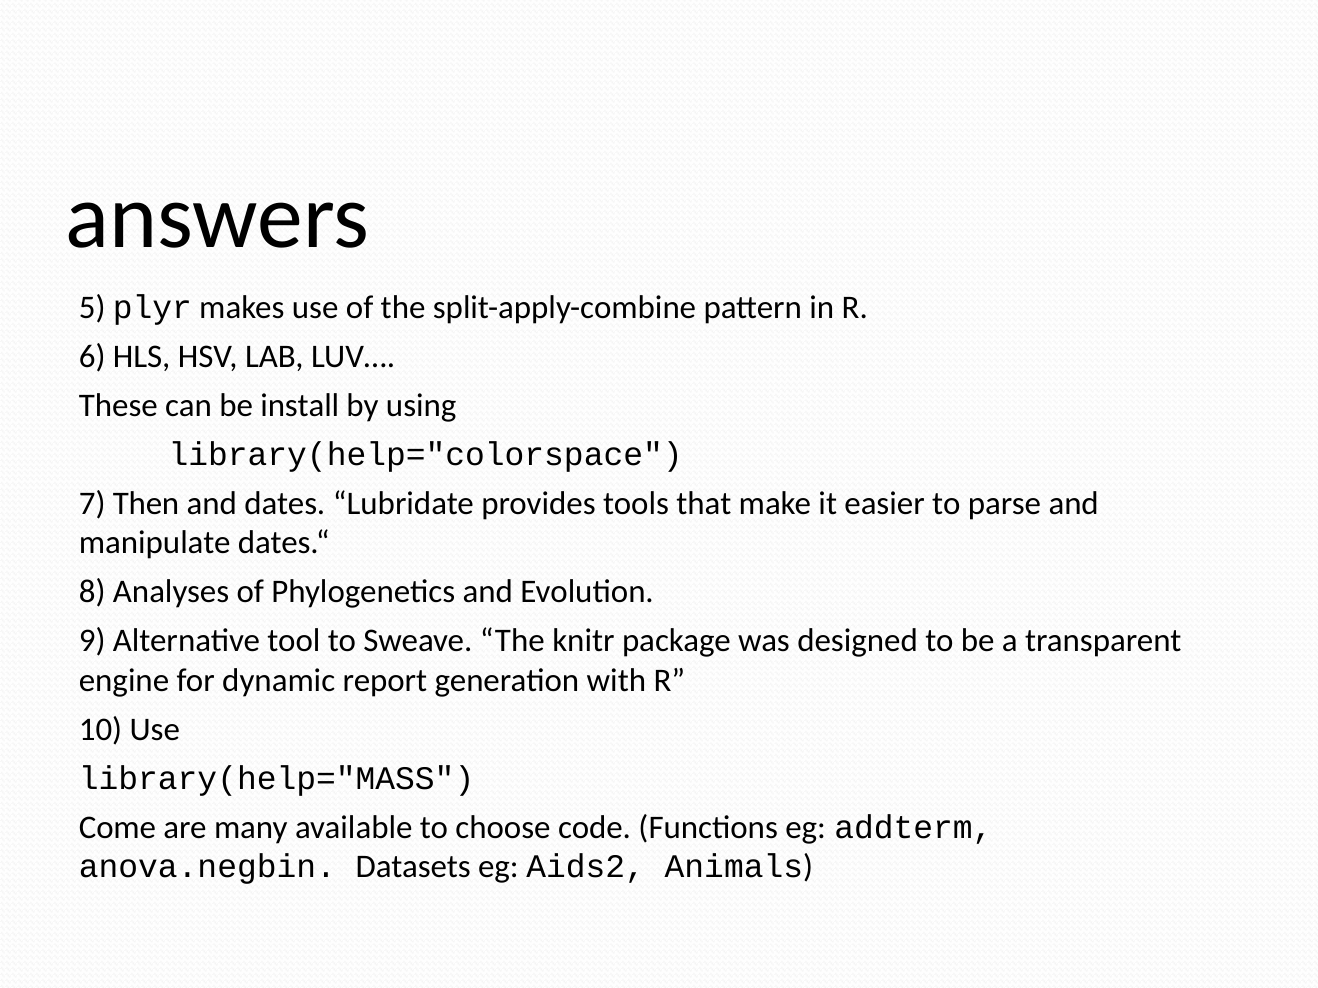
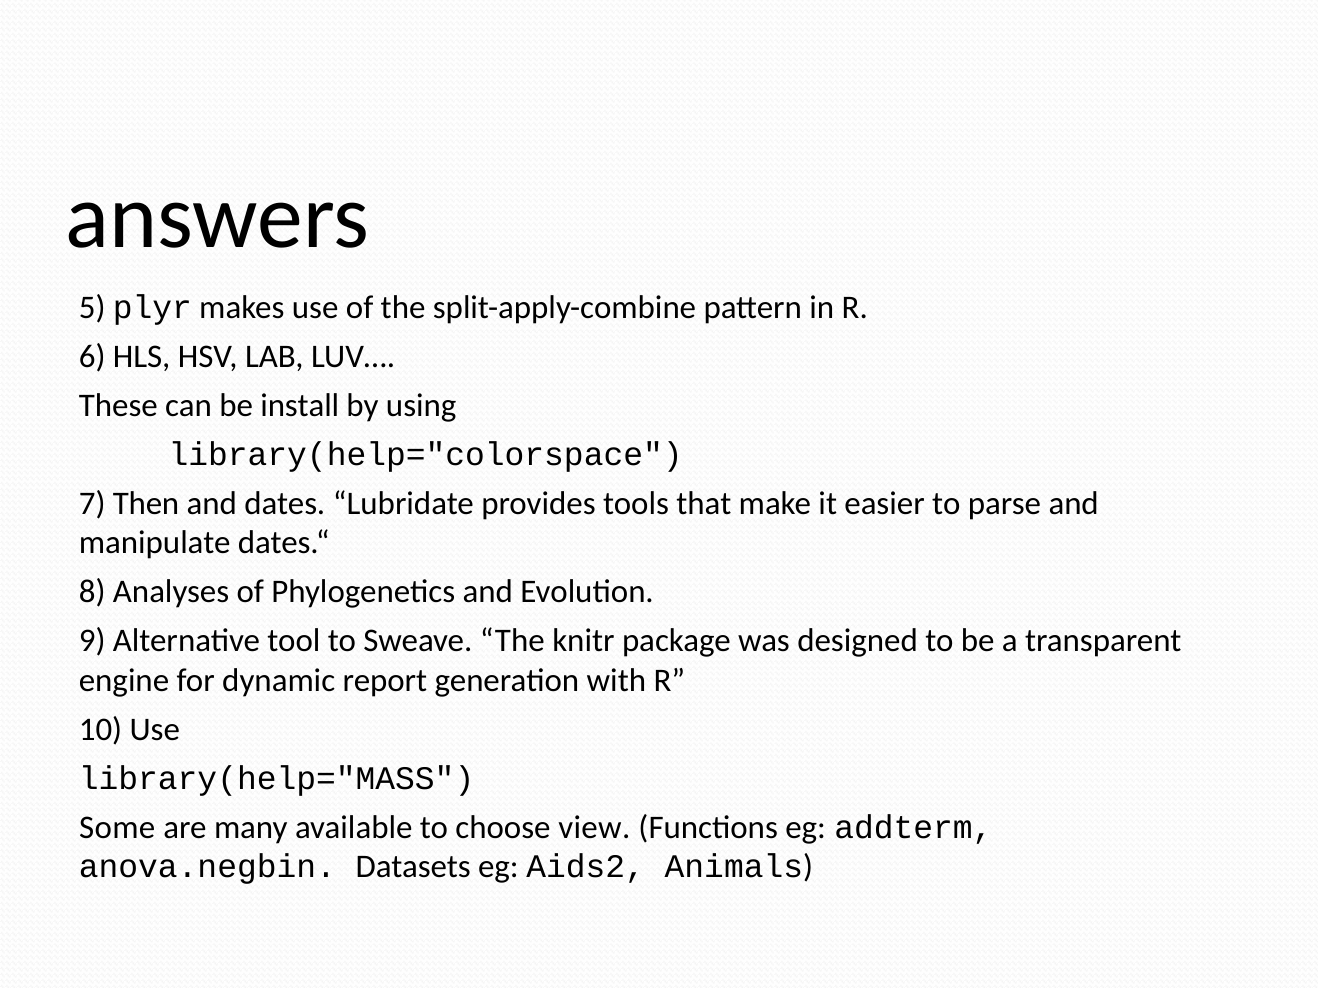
Come: Come -> Some
code: code -> view
